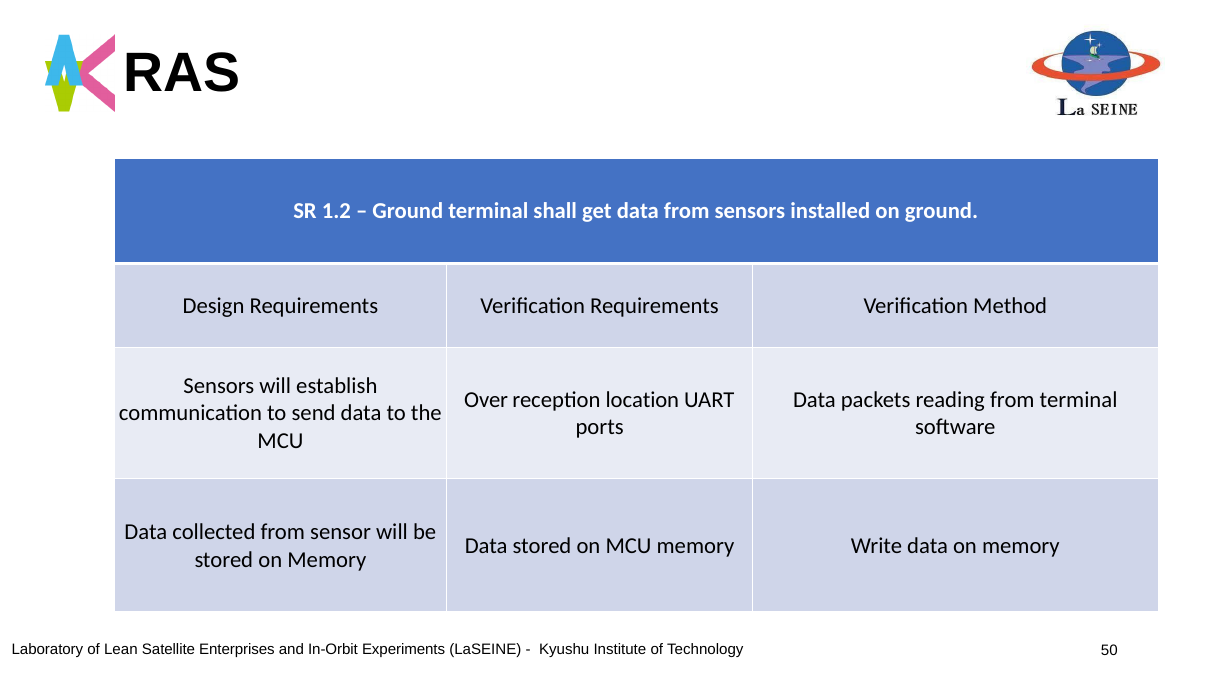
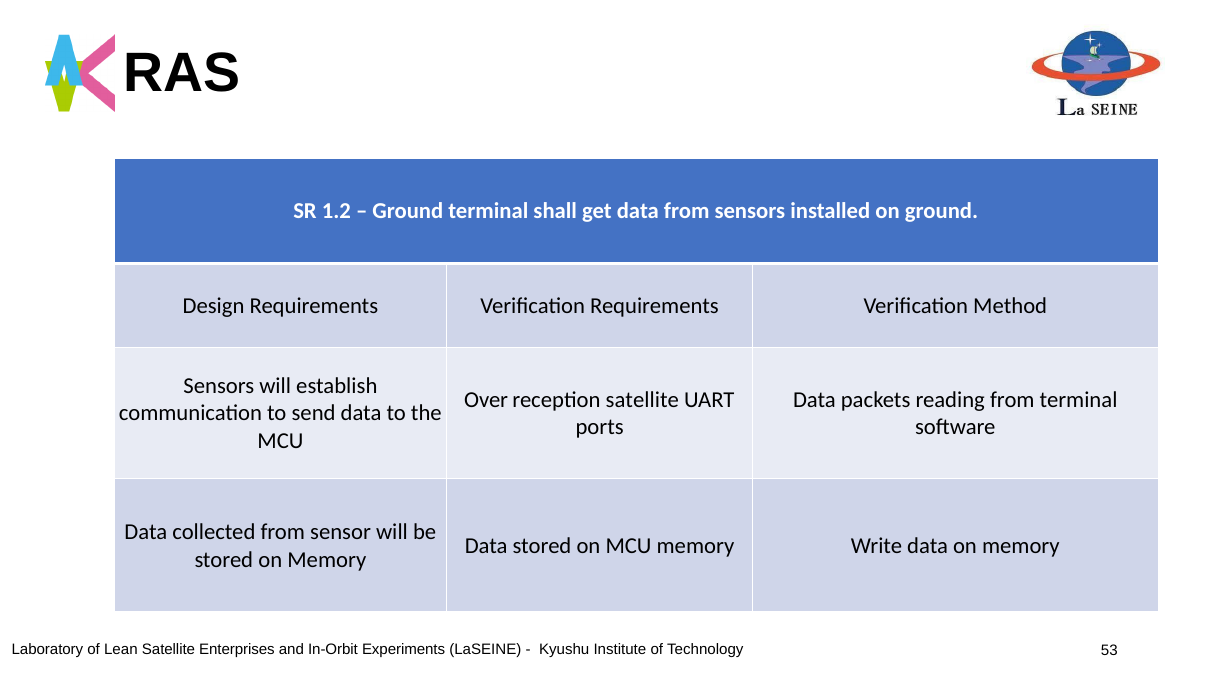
reception location: location -> satellite
50: 50 -> 53
